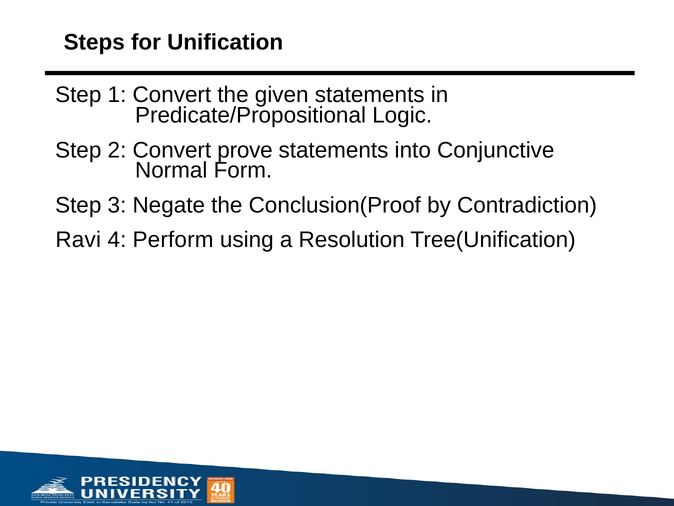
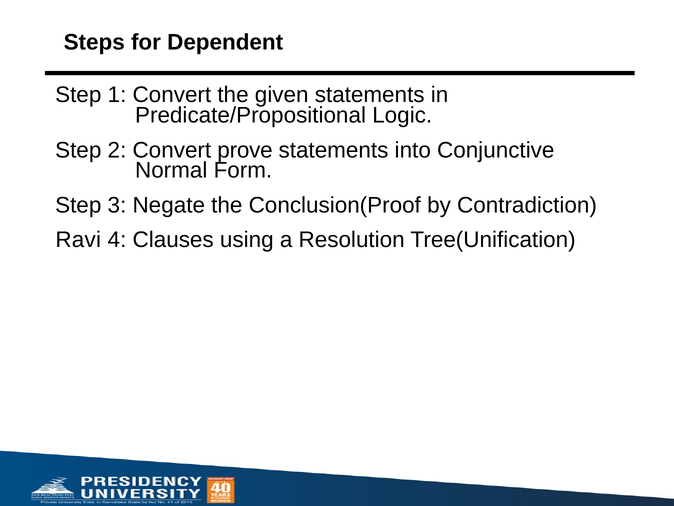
Unification: Unification -> Dependent
Perform: Perform -> Clauses
